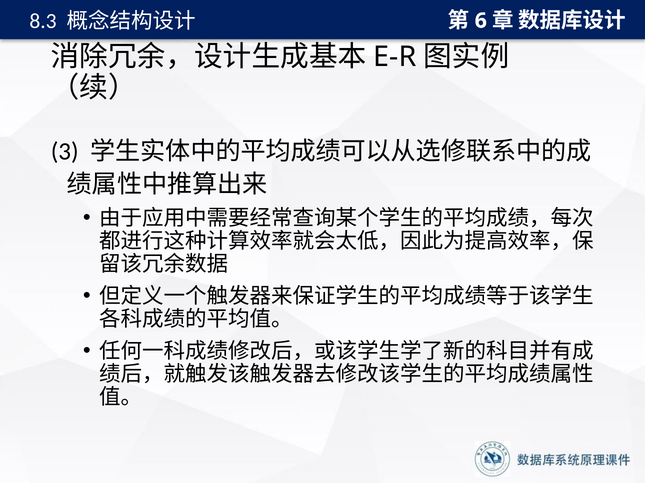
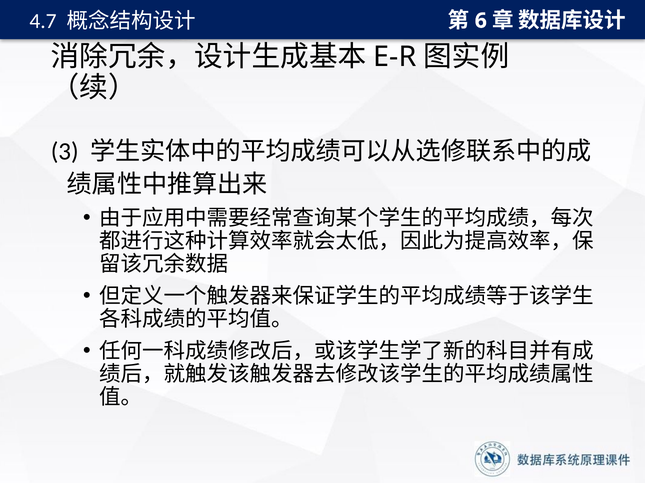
8.3: 8.3 -> 4.7
